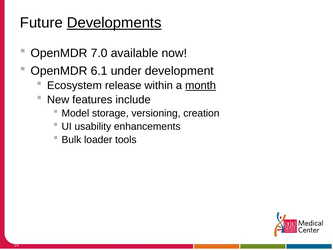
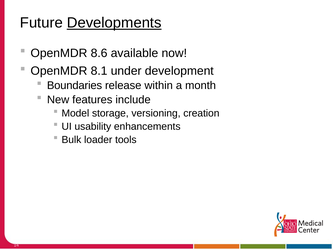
7.0: 7.0 -> 8.6
6.1: 6.1 -> 8.1
Ecosystem: Ecosystem -> Boundaries
month underline: present -> none
